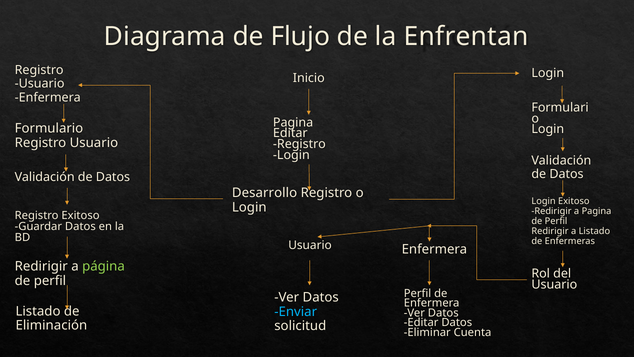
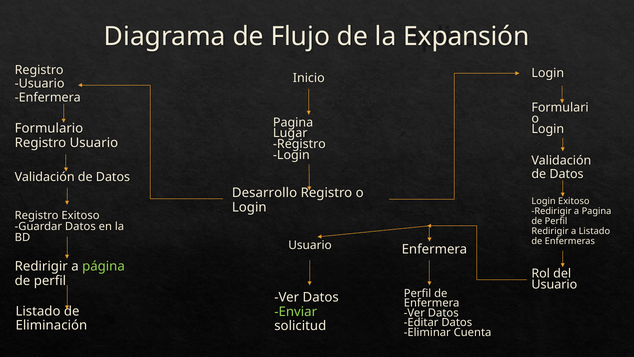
Enfrentan: Enfrentan -> Expansión
Editar at (290, 133): Editar -> Lugar
Enviar colour: light blue -> light green
